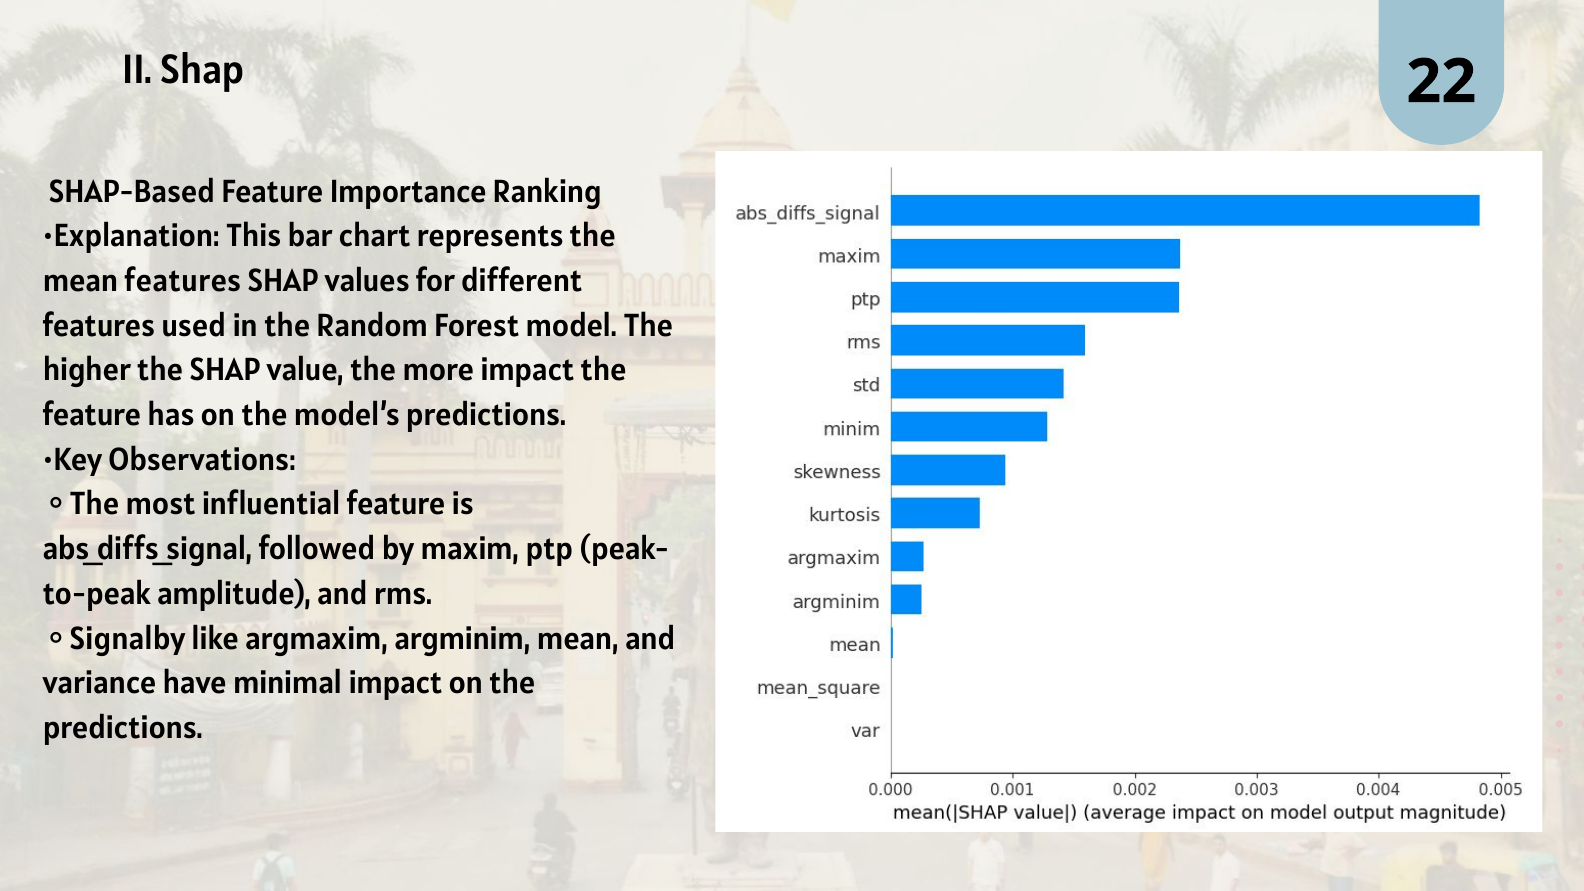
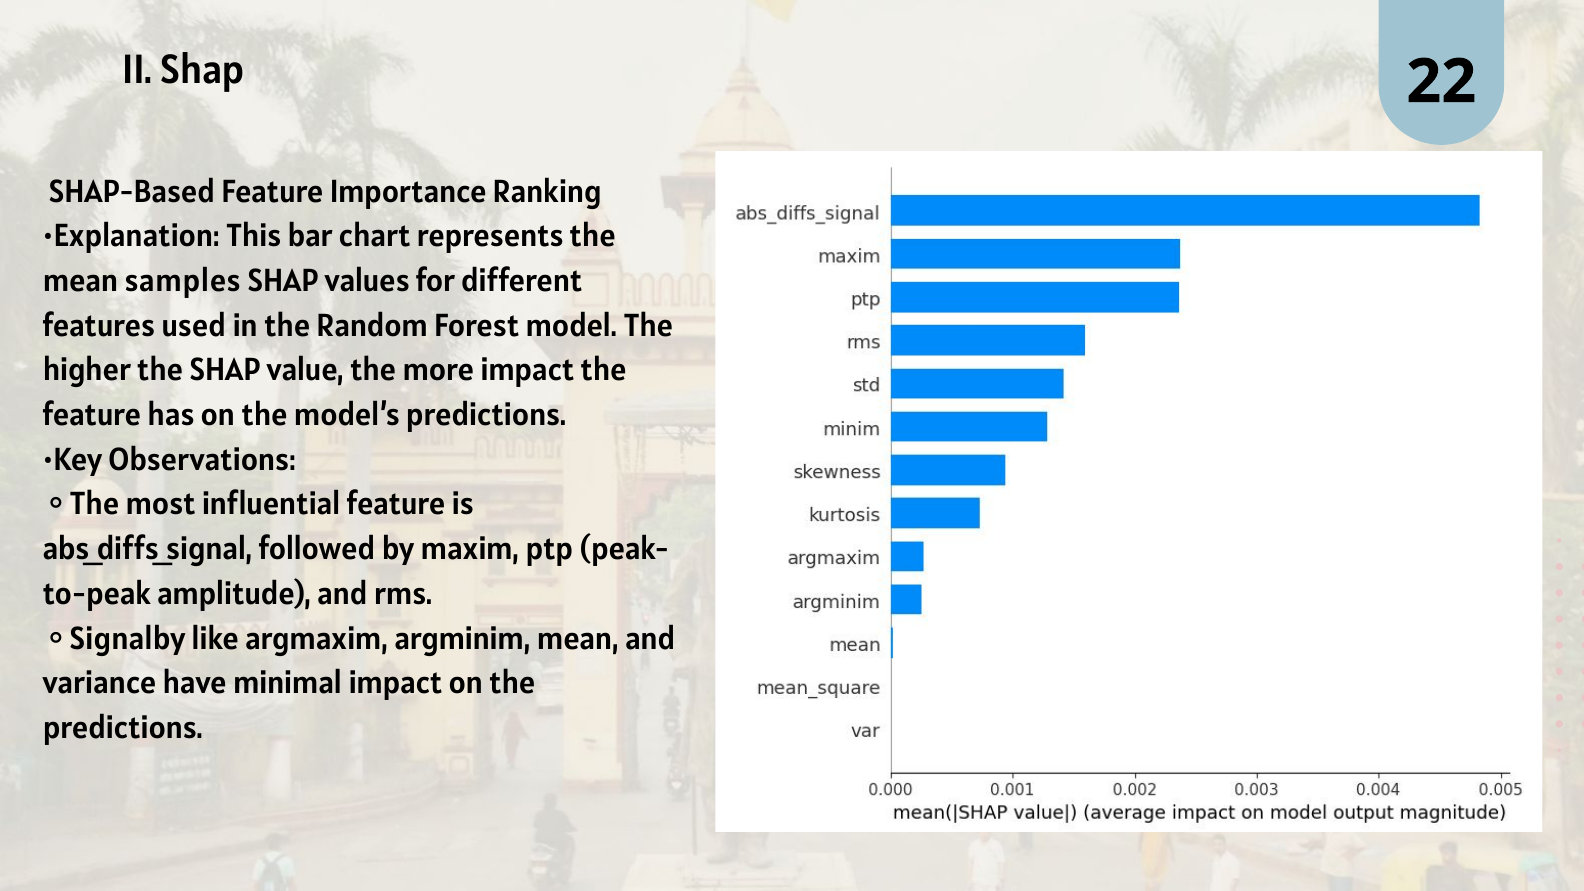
mean features: features -> samples
